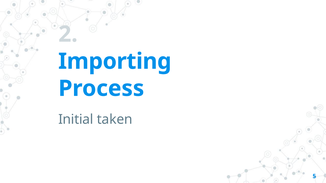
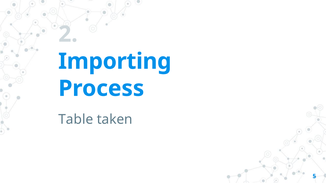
Initial: Initial -> Table
